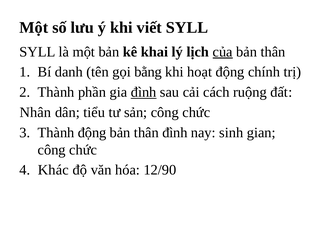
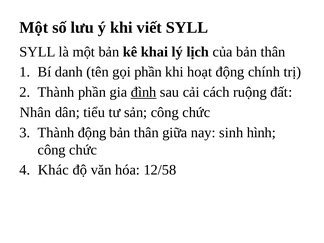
của underline: present -> none
gọi bằng: bằng -> phần
thân đình: đình -> giữa
gian: gian -> hình
12/90: 12/90 -> 12/58
